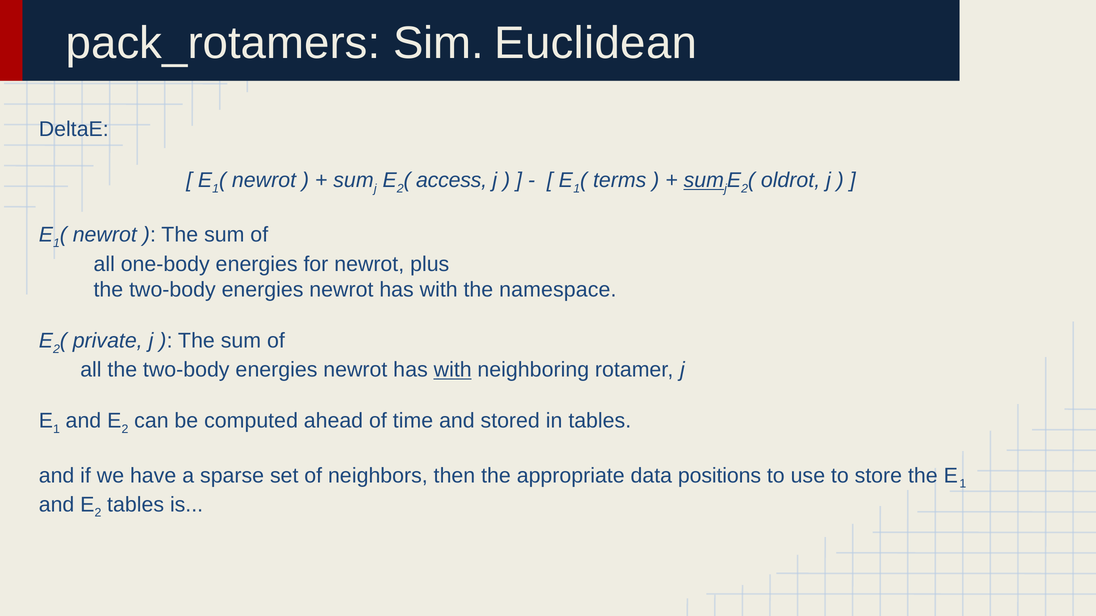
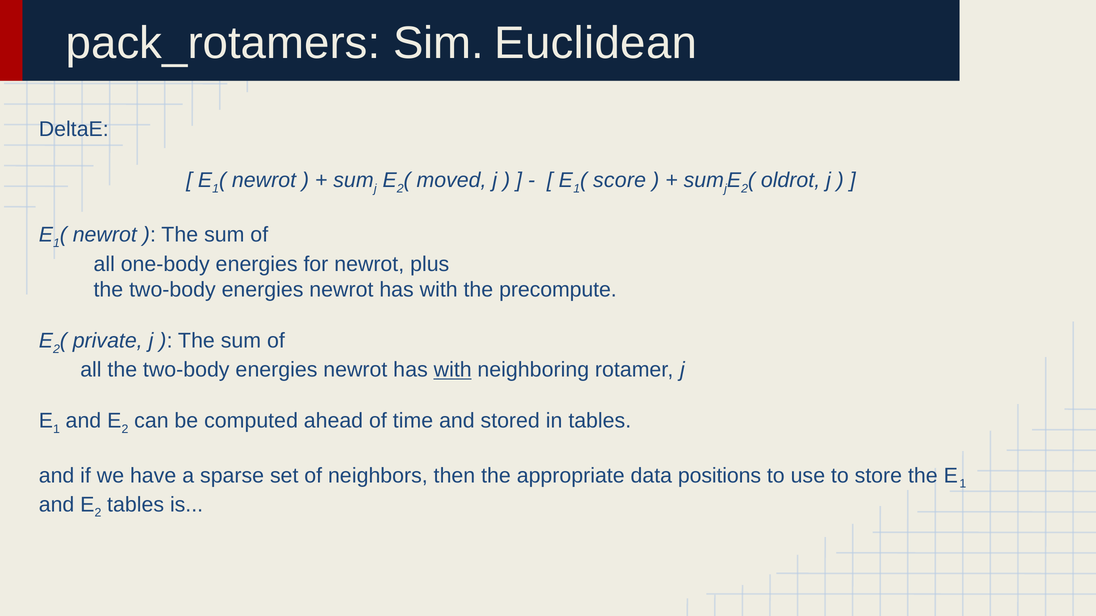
access: access -> moved
terms: terms -> score
sum at (704, 180) underline: present -> none
namespace: namespace -> precompute
